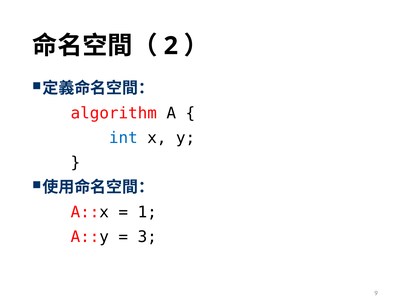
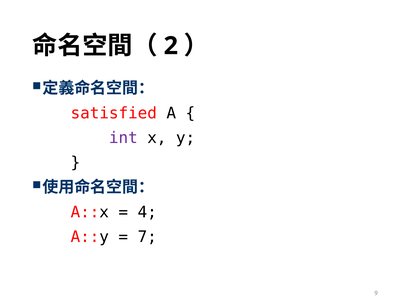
algorithm: algorithm -> satisfied
int colour: blue -> purple
1: 1 -> 4
3: 3 -> 7
